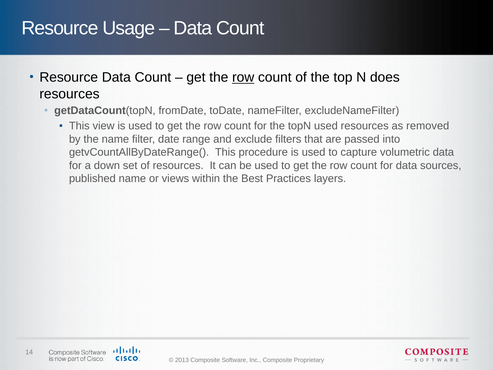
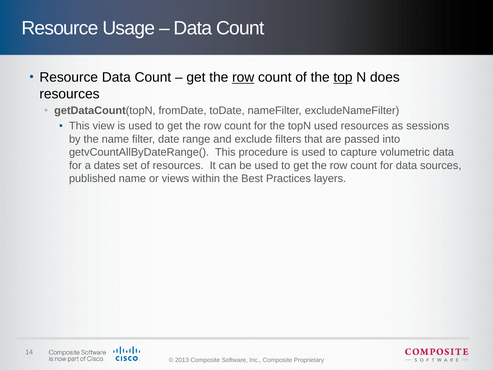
top underline: none -> present
removed: removed -> sessions
down: down -> dates
